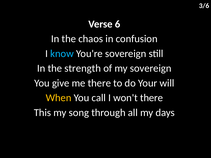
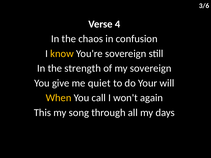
6: 6 -> 4
know colour: light blue -> yellow
me there: there -> quiet
won't there: there -> again
